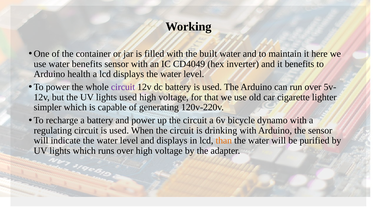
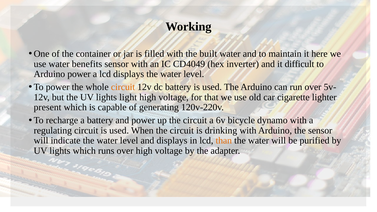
it benefits: benefits -> difficult
Arduino health: health -> power
circuit at (123, 87) colour: purple -> orange
lights used: used -> light
simpler: simpler -> present
